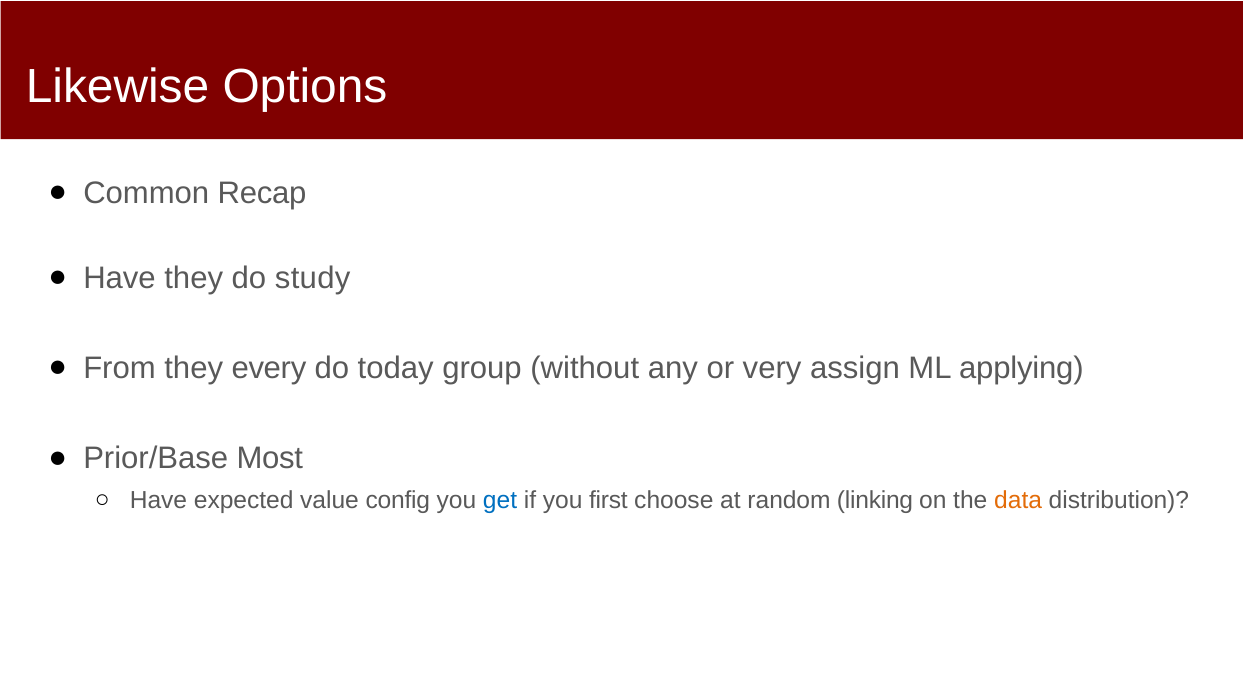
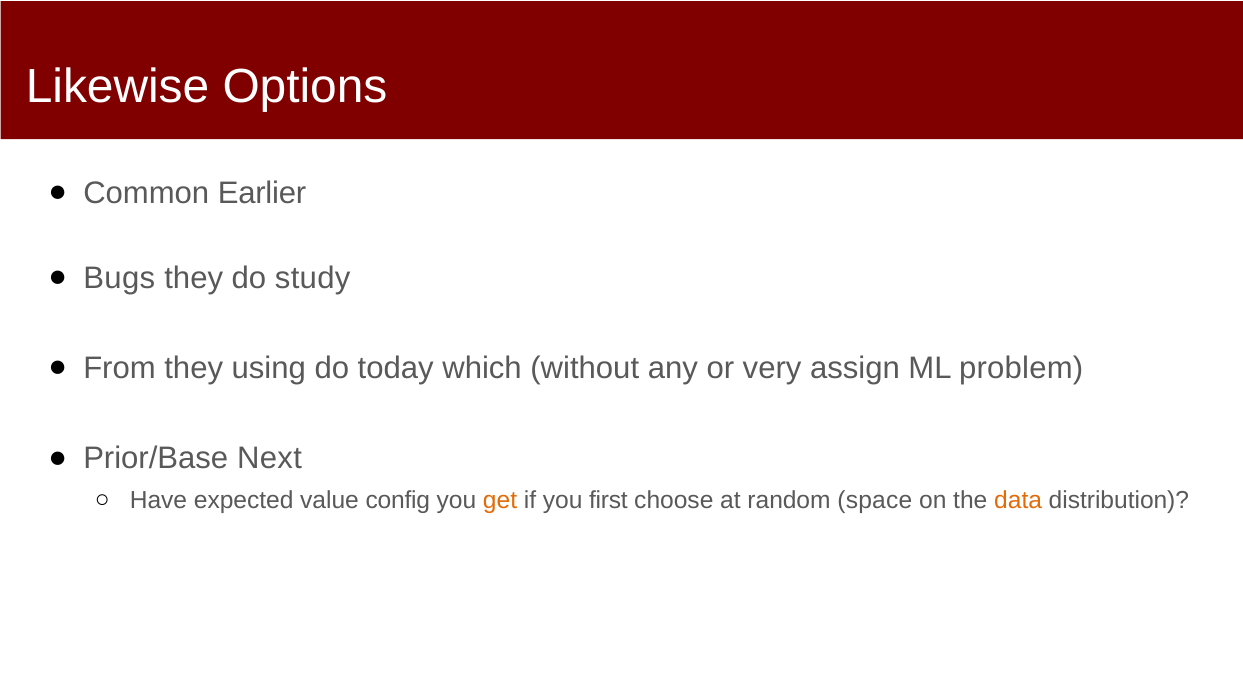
Recap: Recap -> Earlier
Have at (120, 278): Have -> Bugs
every: every -> using
group: group -> which
applying: applying -> problem
Most: Most -> Next
get colour: blue -> orange
linking: linking -> space
